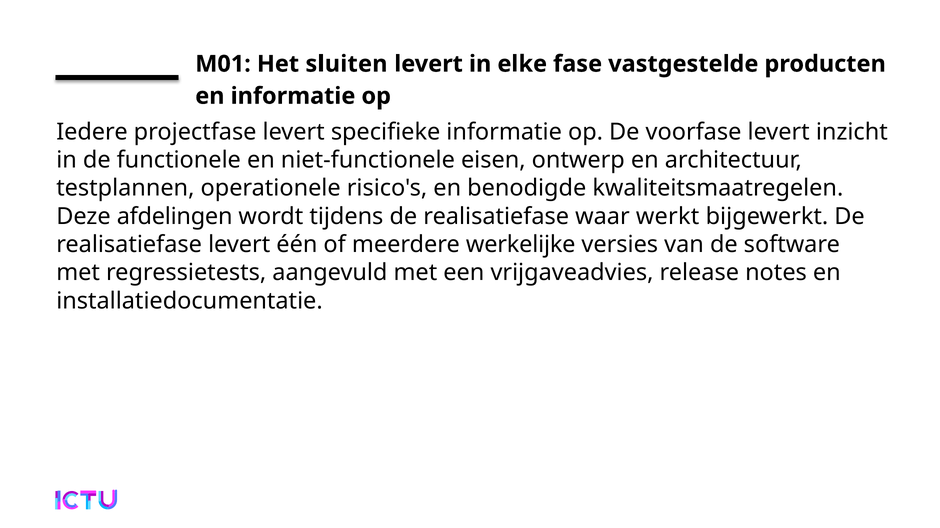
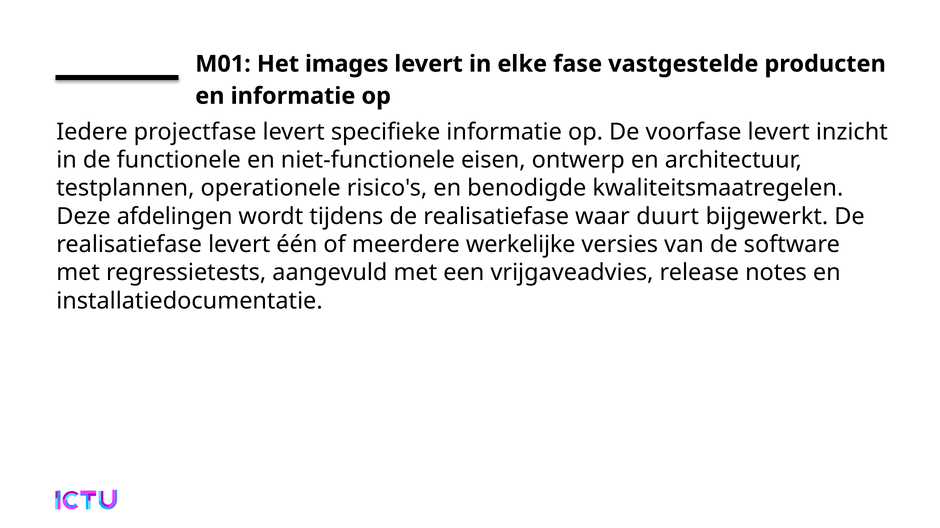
sluiten: sluiten -> images
werkt: werkt -> duurt
